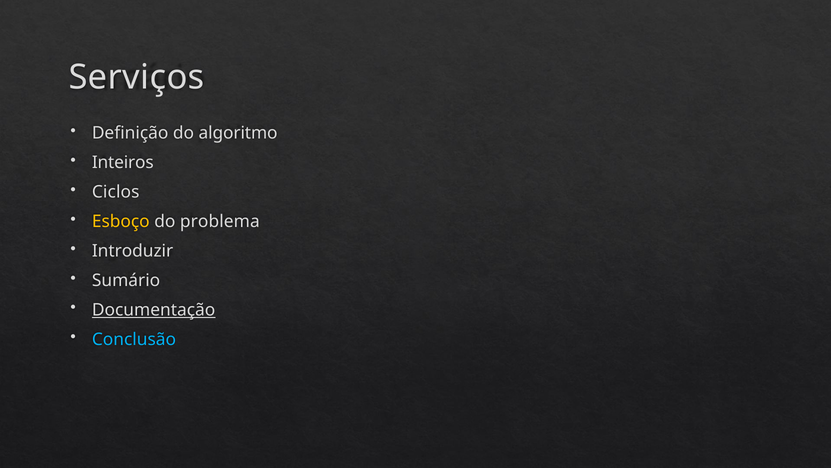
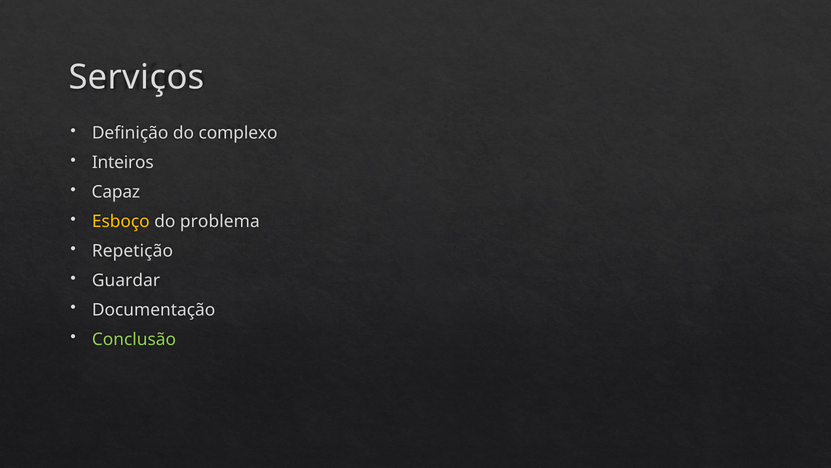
algoritmo: algoritmo -> complexo
Ciclos: Ciclos -> Capaz
Introduzir: Introduzir -> Repetição
Sumário: Sumário -> Guardar
Documentação underline: present -> none
Conclusão colour: light blue -> light green
